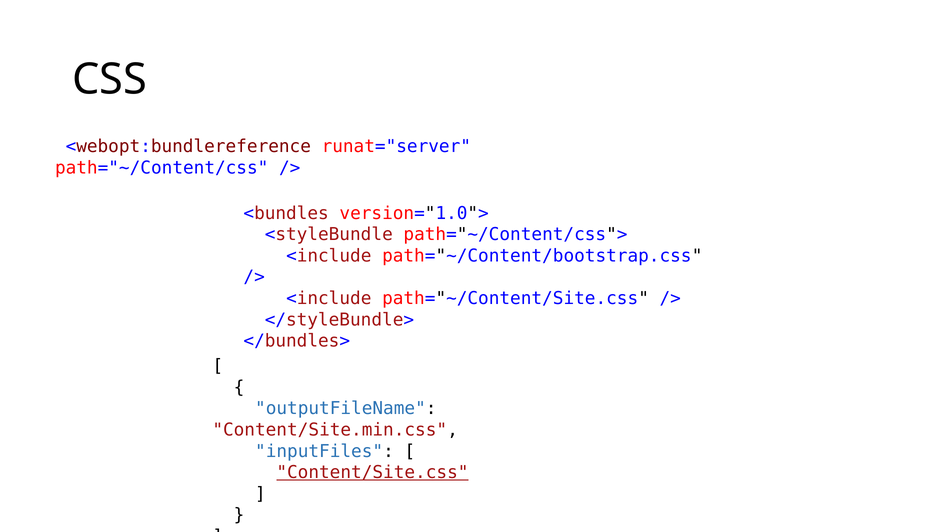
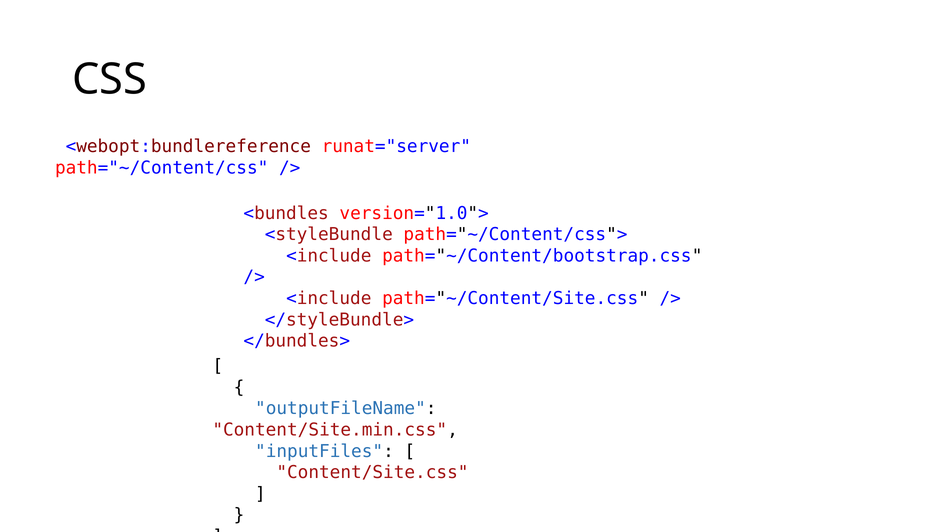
Content/Site.css underline: present -> none
